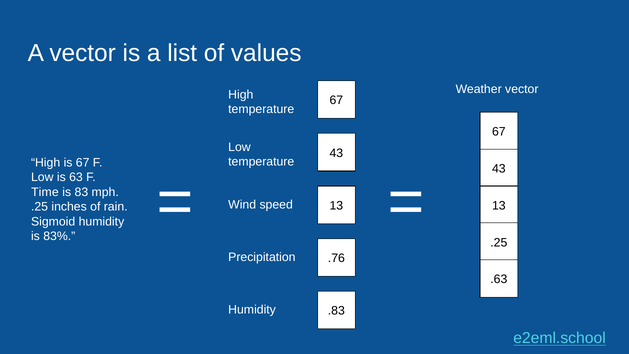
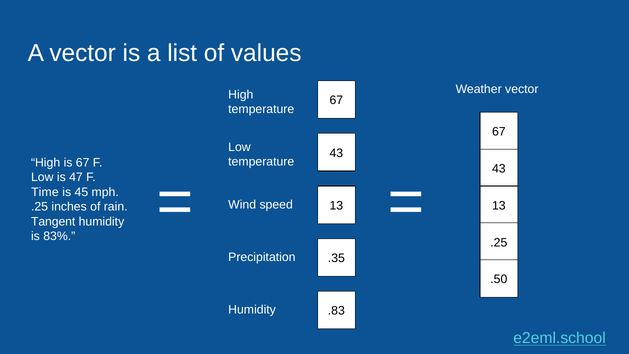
63: 63 -> 47
83: 83 -> 45
Sigmoid: Sigmoid -> Tangent
.76: .76 -> .35
.63: .63 -> .50
